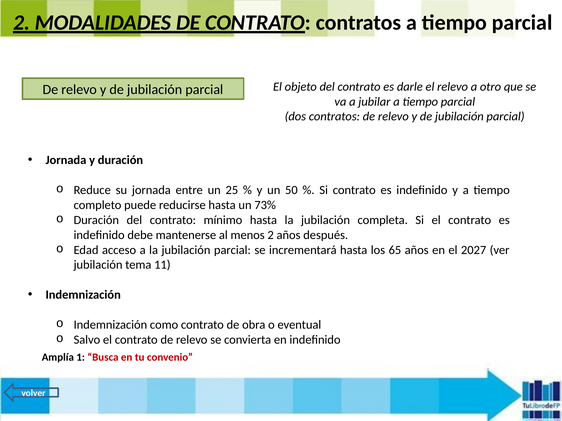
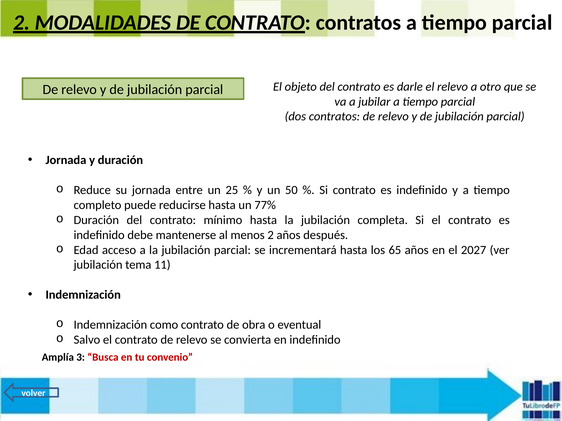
73%: 73% -> 77%
1: 1 -> 3
